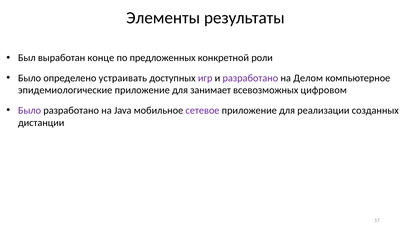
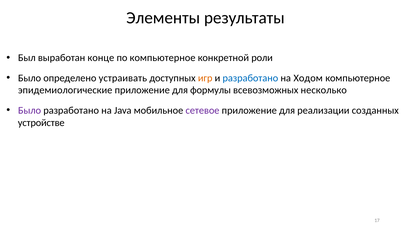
по предложенных: предложенных -> компьютерное
игр colour: purple -> orange
разработано at (250, 78) colour: purple -> blue
Делом: Делом -> Ходом
занимает: занимает -> формулы
цифровом: цифровом -> несколько
дистанции: дистанции -> устройстве
